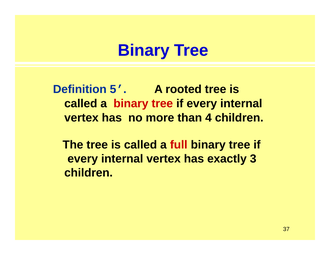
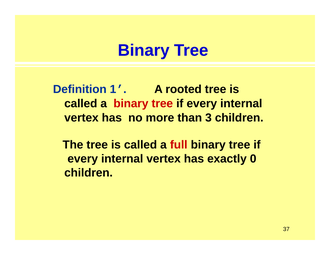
5: 5 -> 1
4: 4 -> 3
3: 3 -> 0
